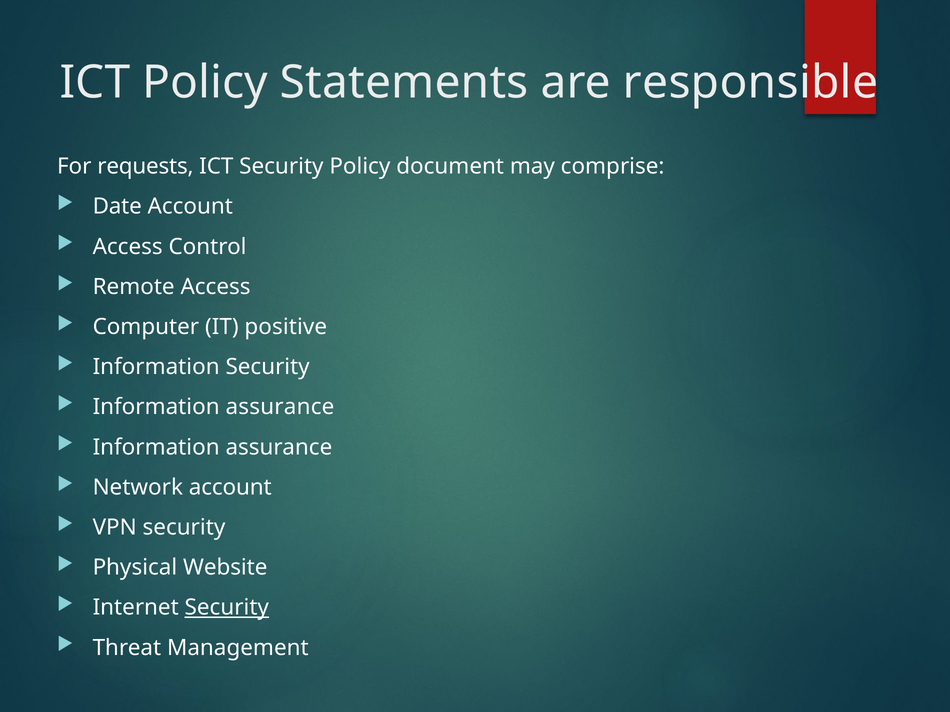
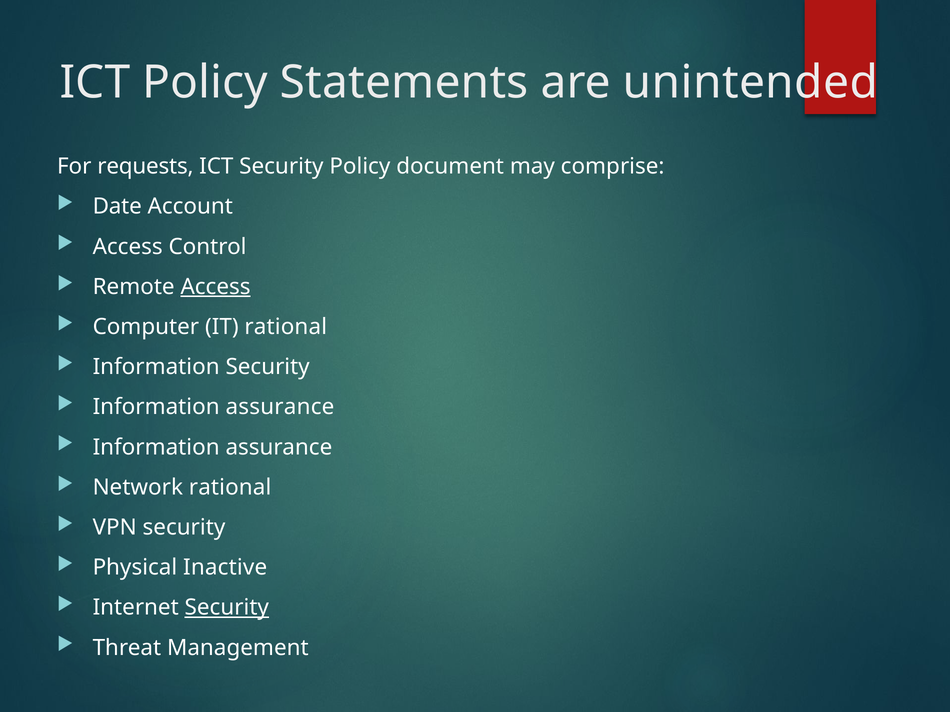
responsible: responsible -> unintended
Access at (216, 287) underline: none -> present
IT positive: positive -> rational
Network account: account -> rational
Website: Website -> Inactive
